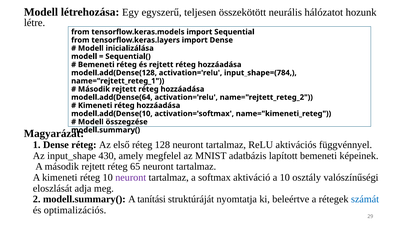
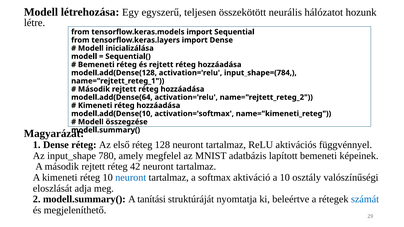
430: 430 -> 780
65: 65 -> 42
neuront at (131, 178) colour: purple -> blue
optimalizációs: optimalizációs -> megjeleníthető
